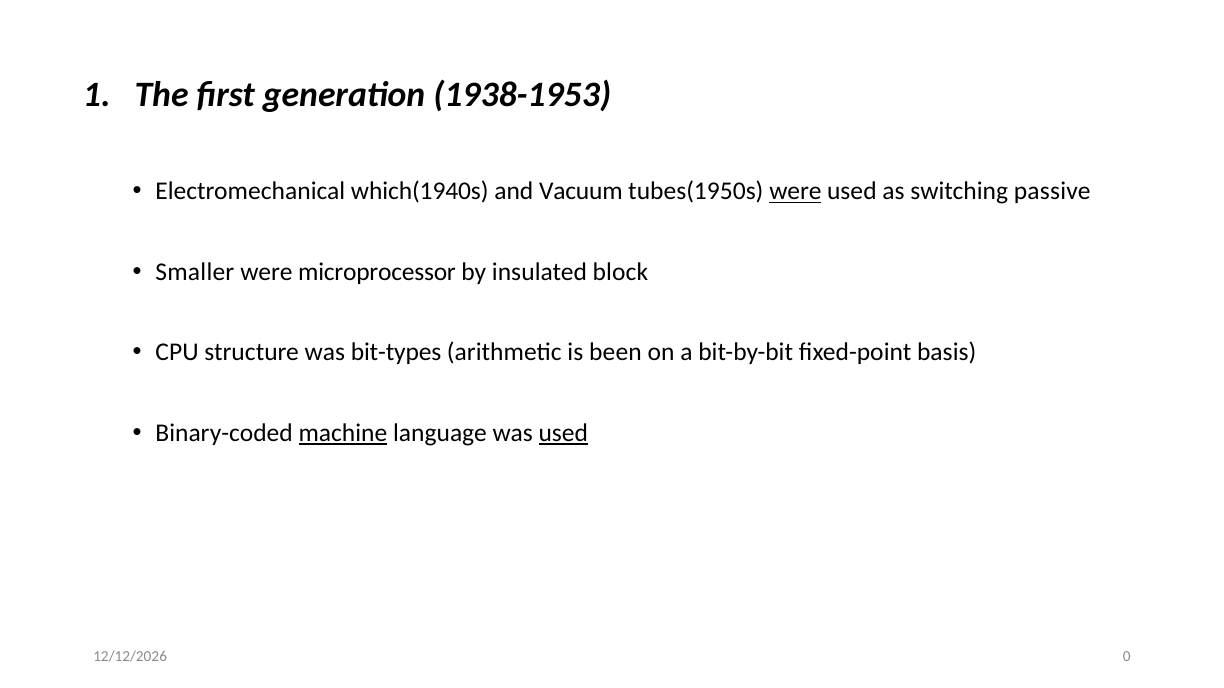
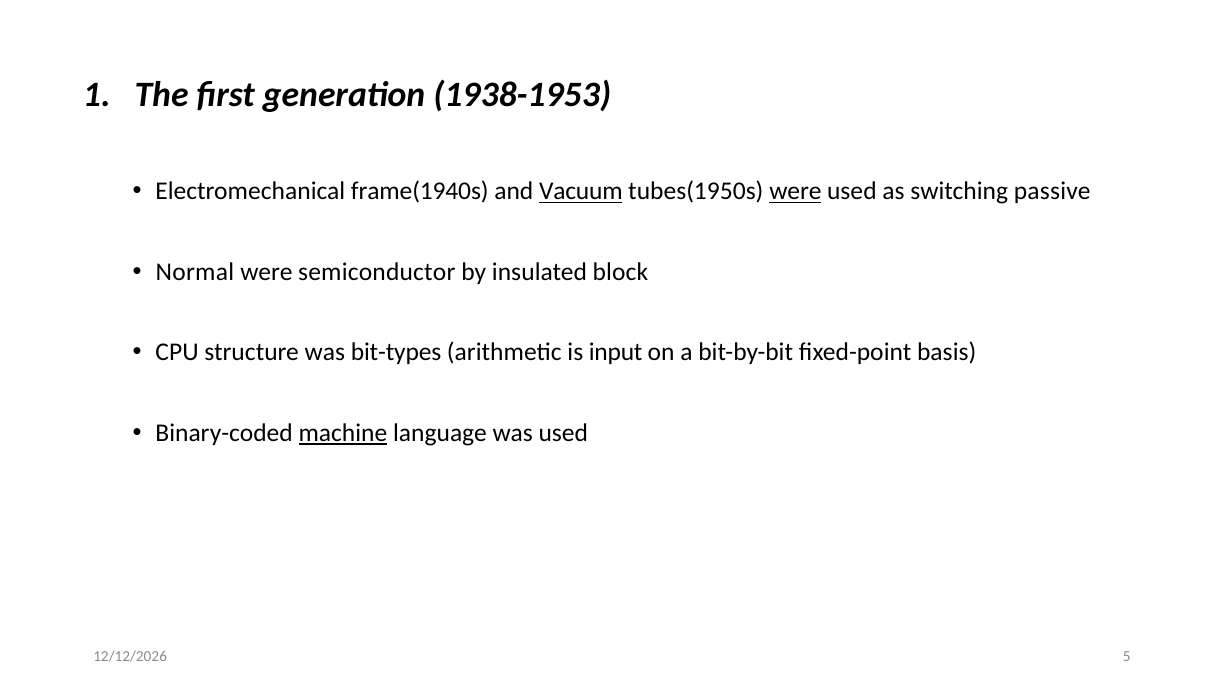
which(1940s: which(1940s -> frame(1940s
Vacuum underline: none -> present
Smaller: Smaller -> Normal
microprocessor: microprocessor -> semiconductor
been: been -> input
used at (563, 433) underline: present -> none
0: 0 -> 5
